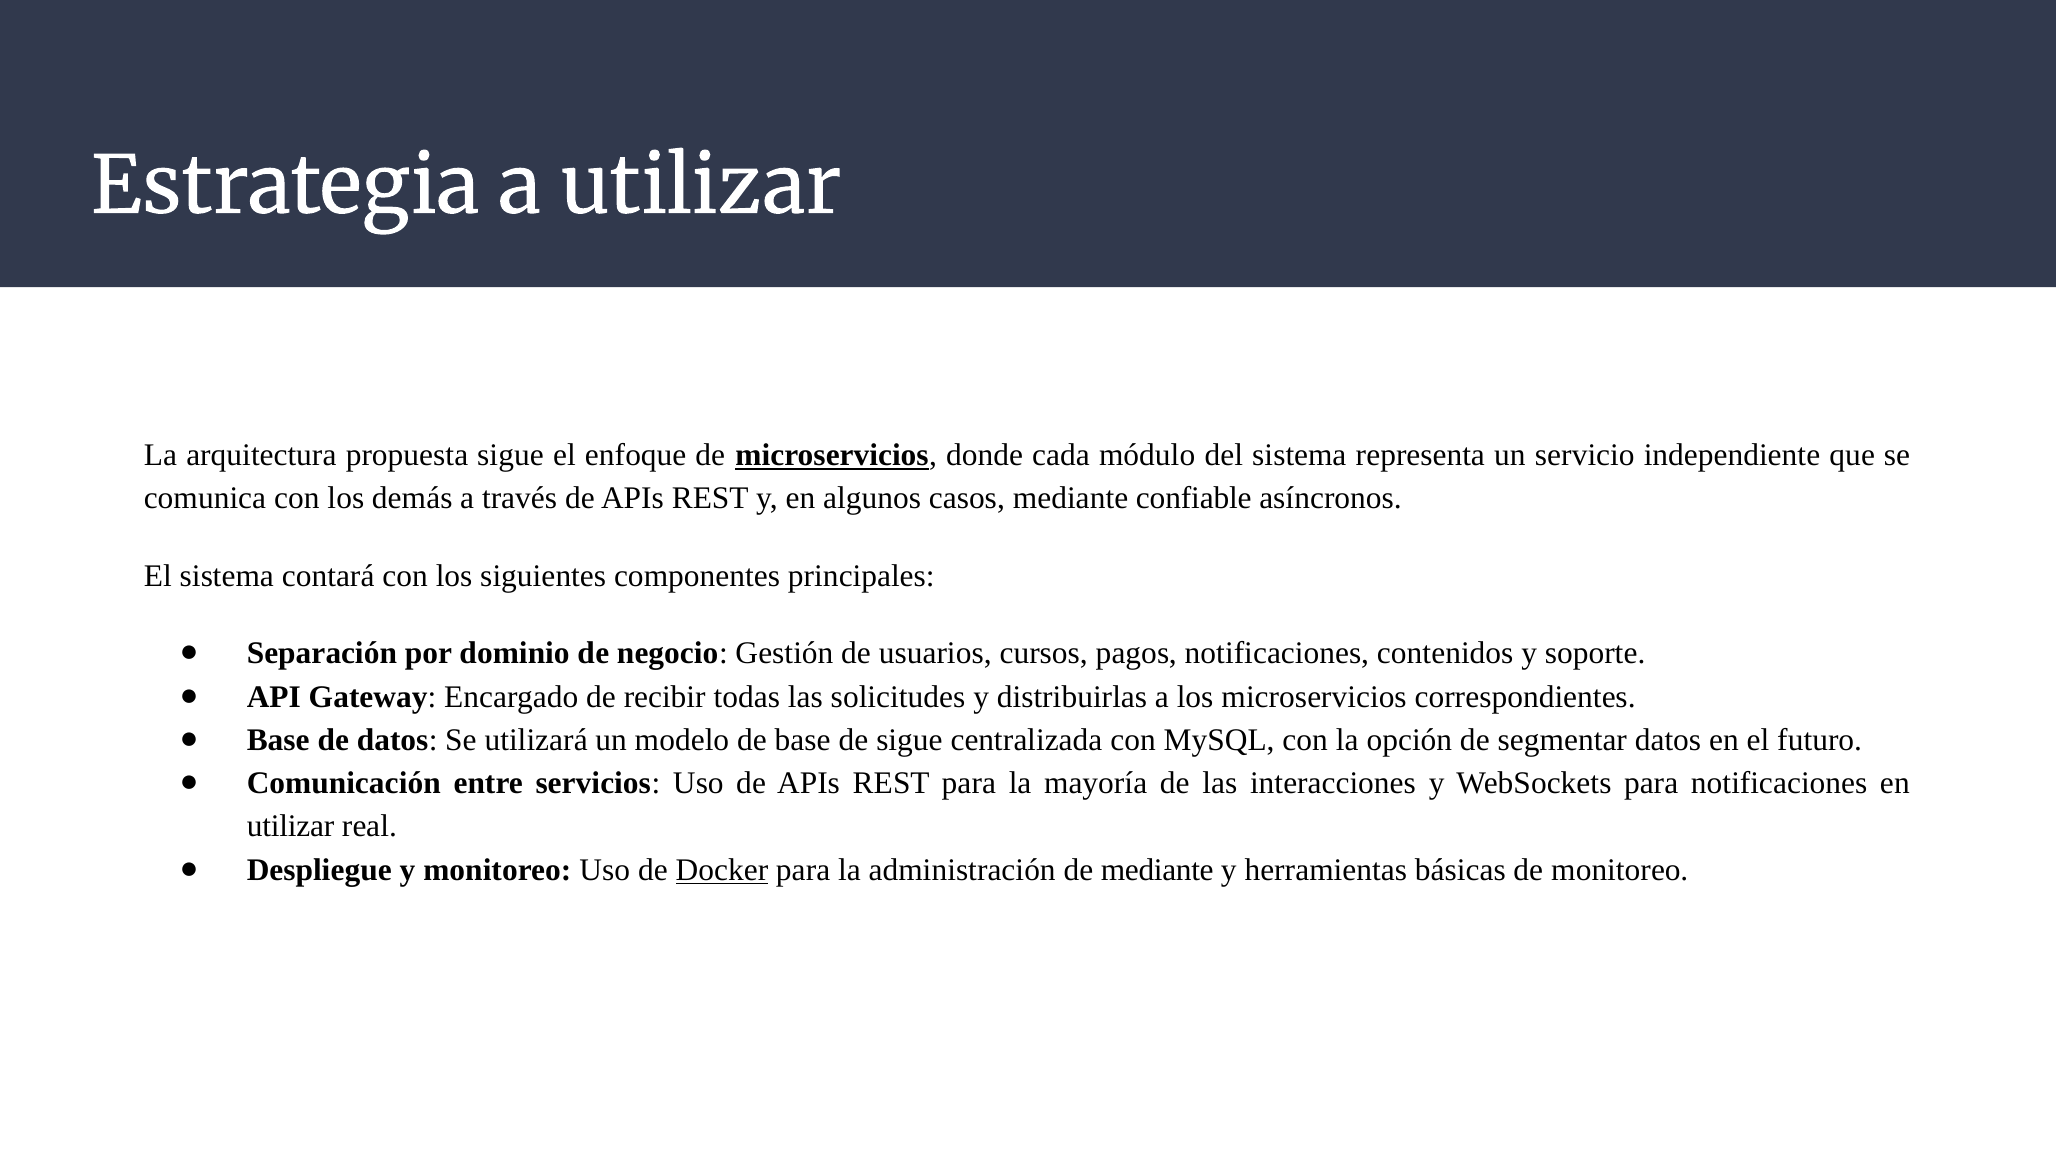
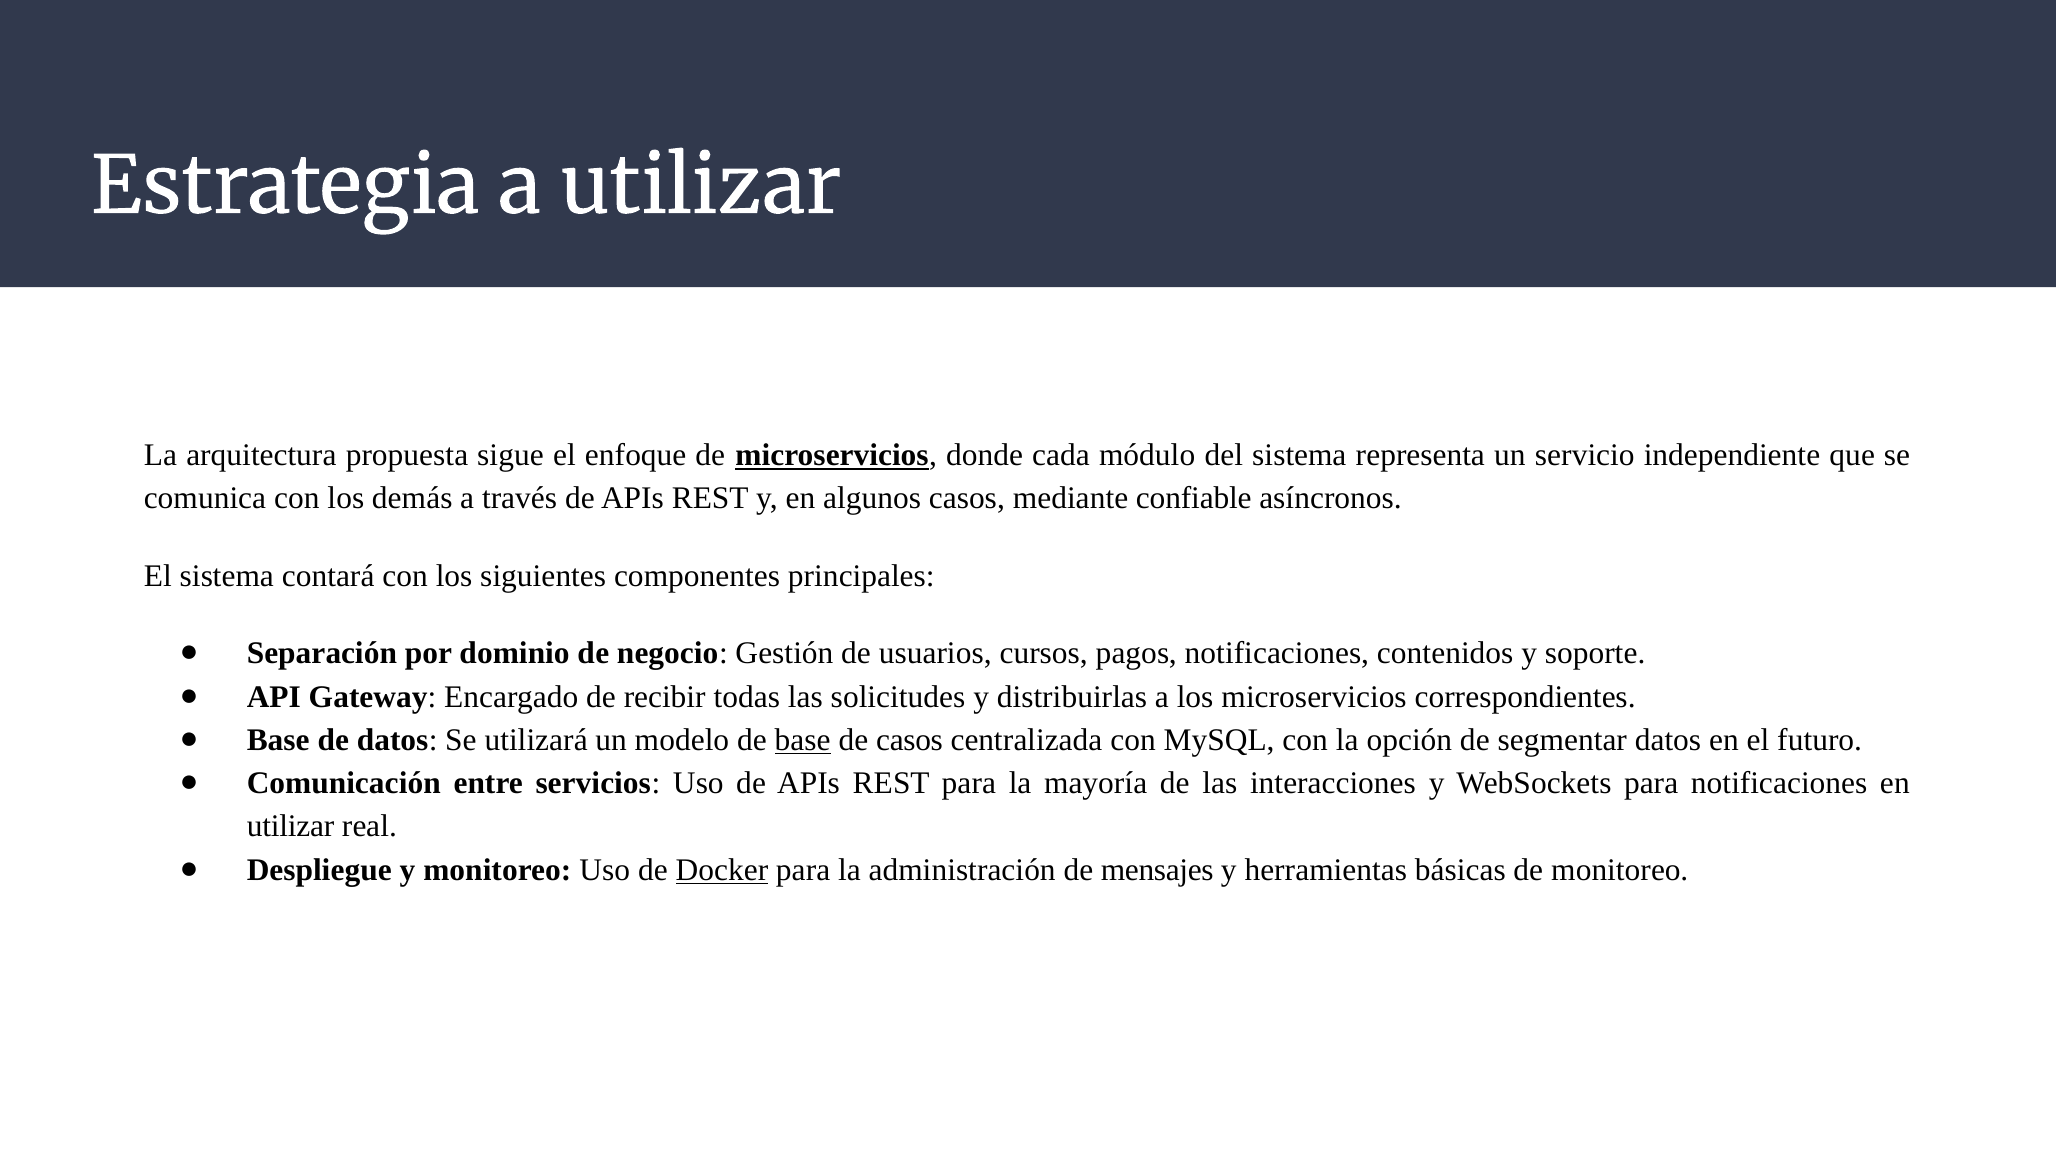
base at (803, 740) underline: none -> present
de sigue: sigue -> casos
de mediante: mediante -> mensajes
